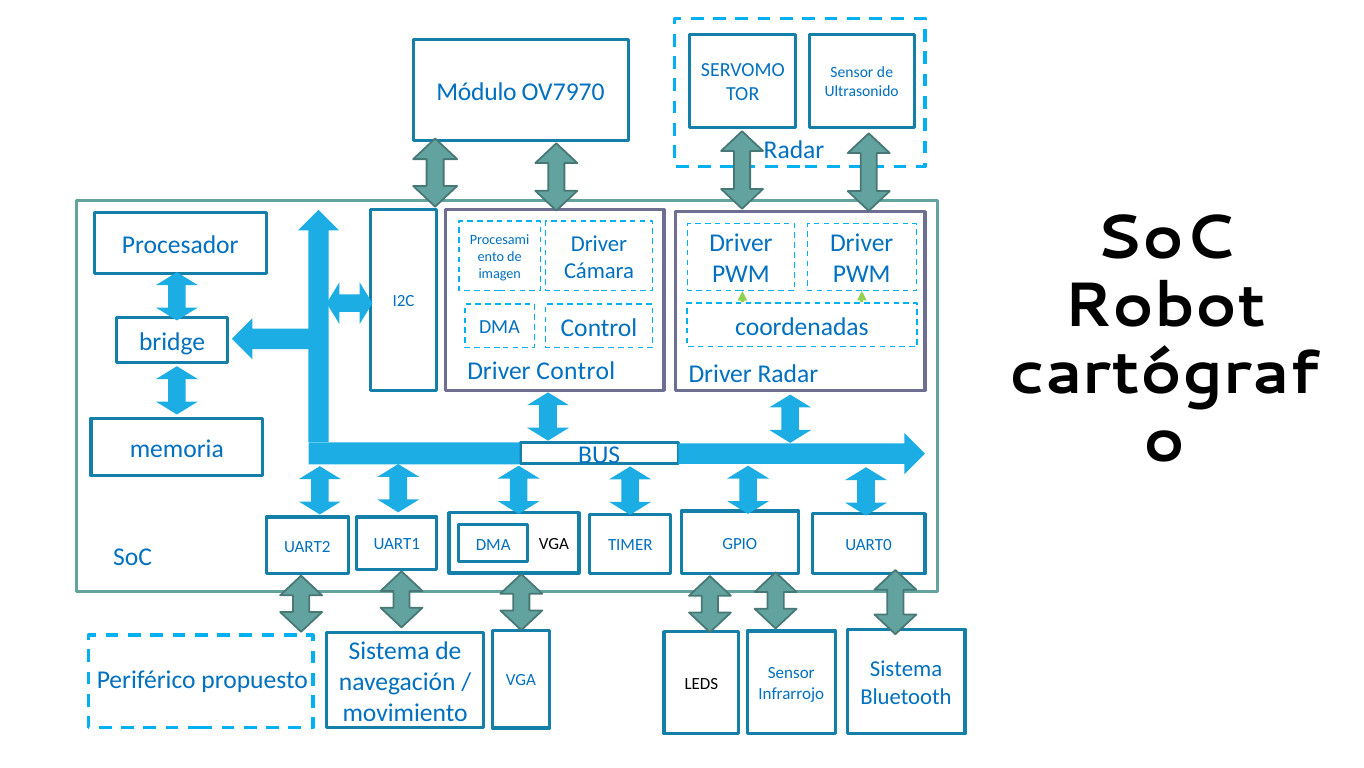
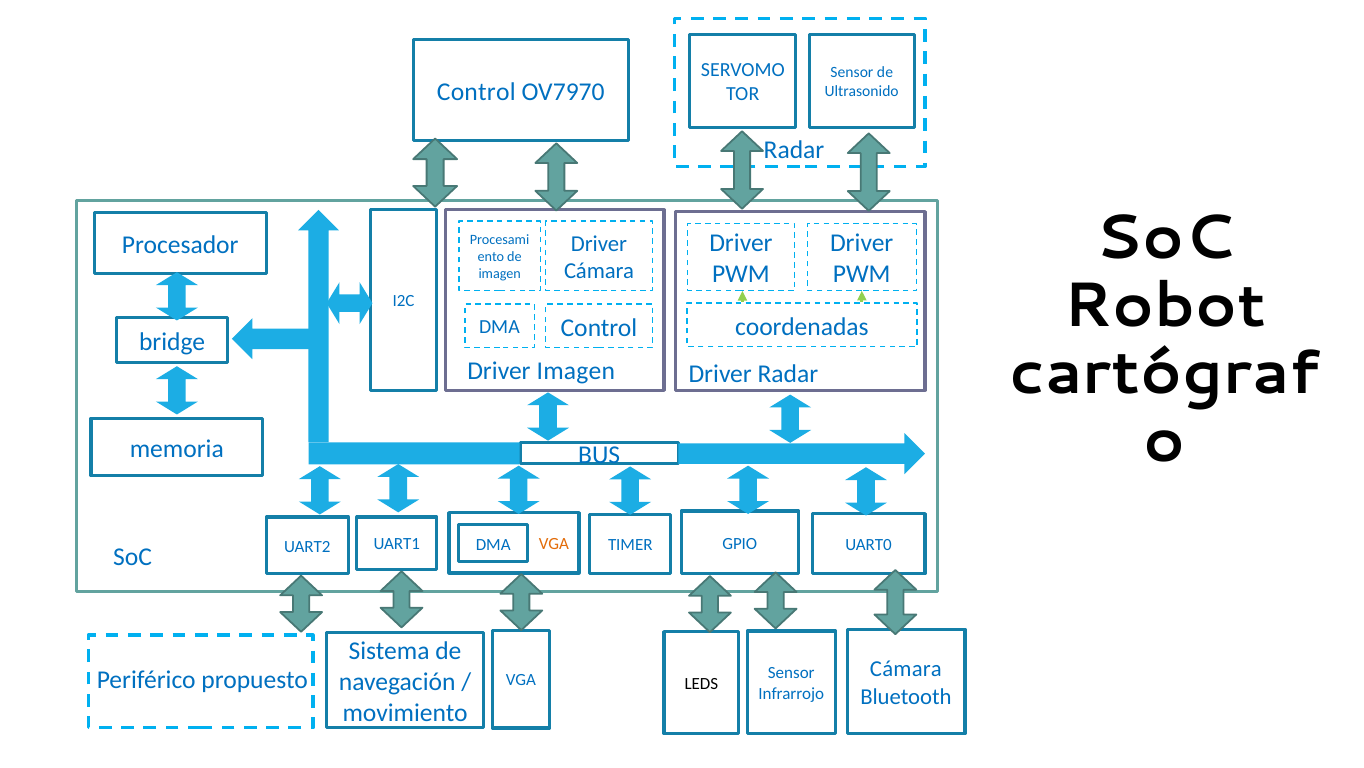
Módulo at (477, 91): Módulo -> Control
Driver Control: Control -> Imagen
VGA at (554, 543) colour: black -> orange
Sistema at (906, 669): Sistema -> Cámara
